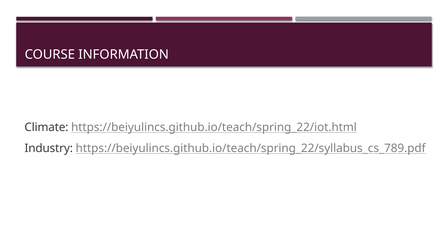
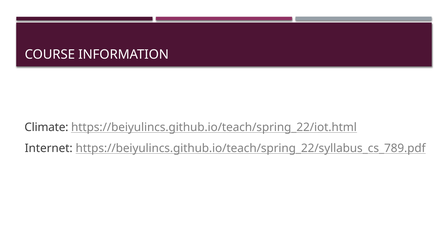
Industry: Industry -> Internet
